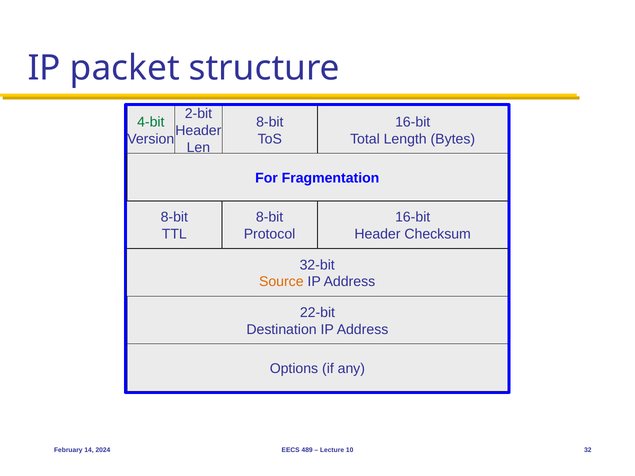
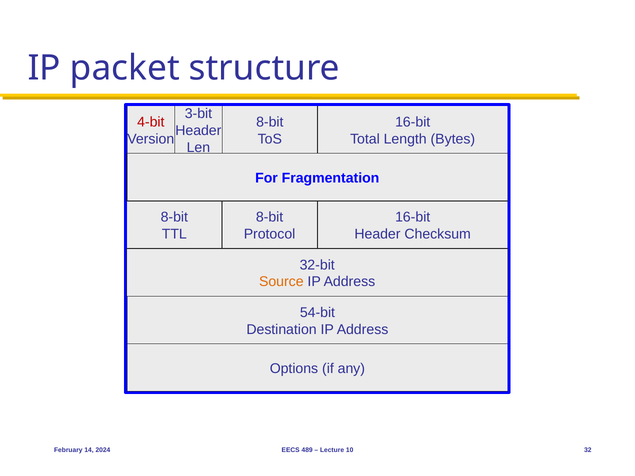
2-bit: 2-bit -> 3-bit
4-bit colour: green -> red
22-bit: 22-bit -> 54-bit
